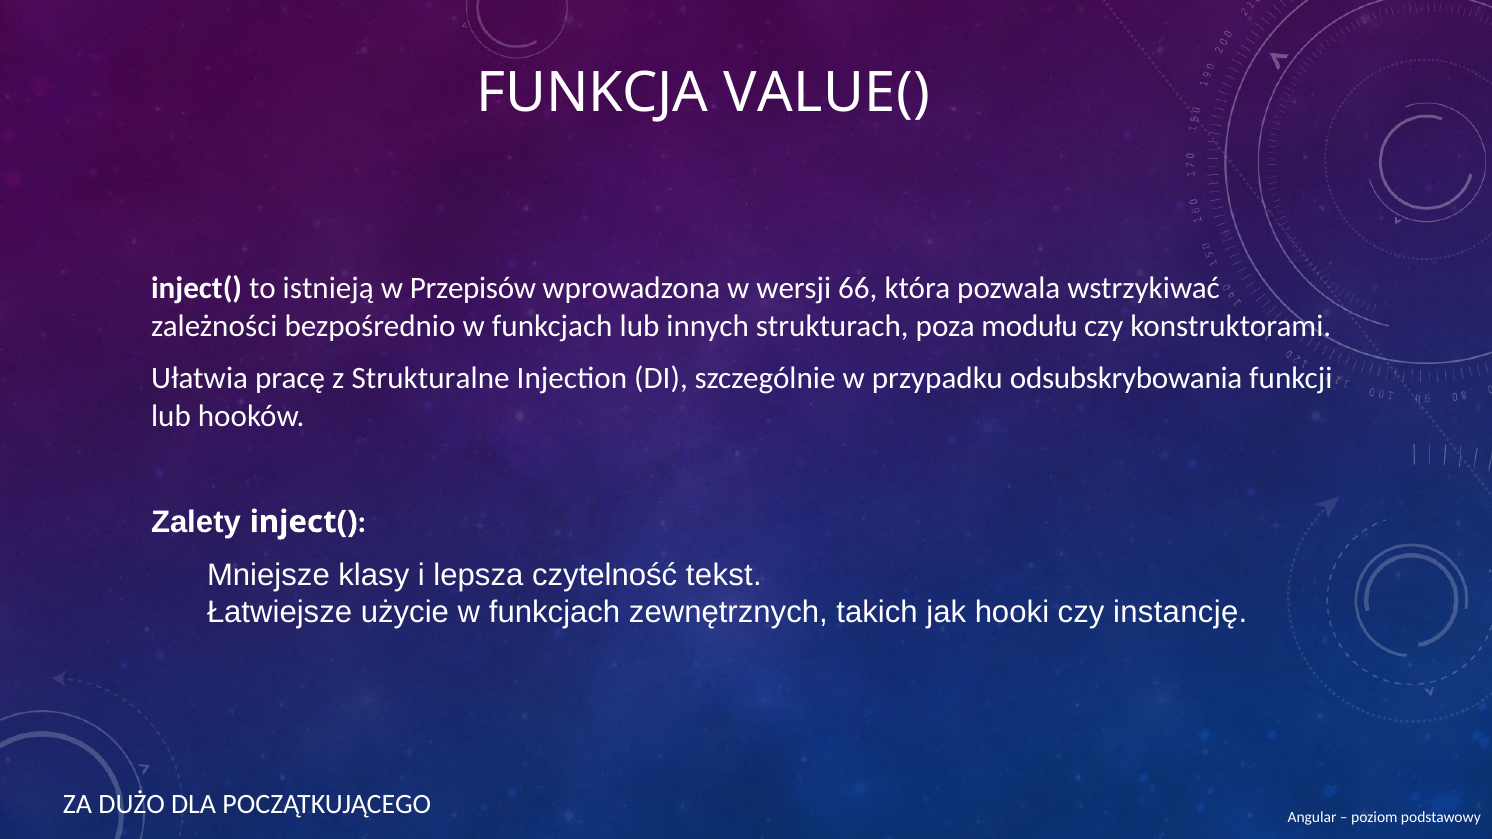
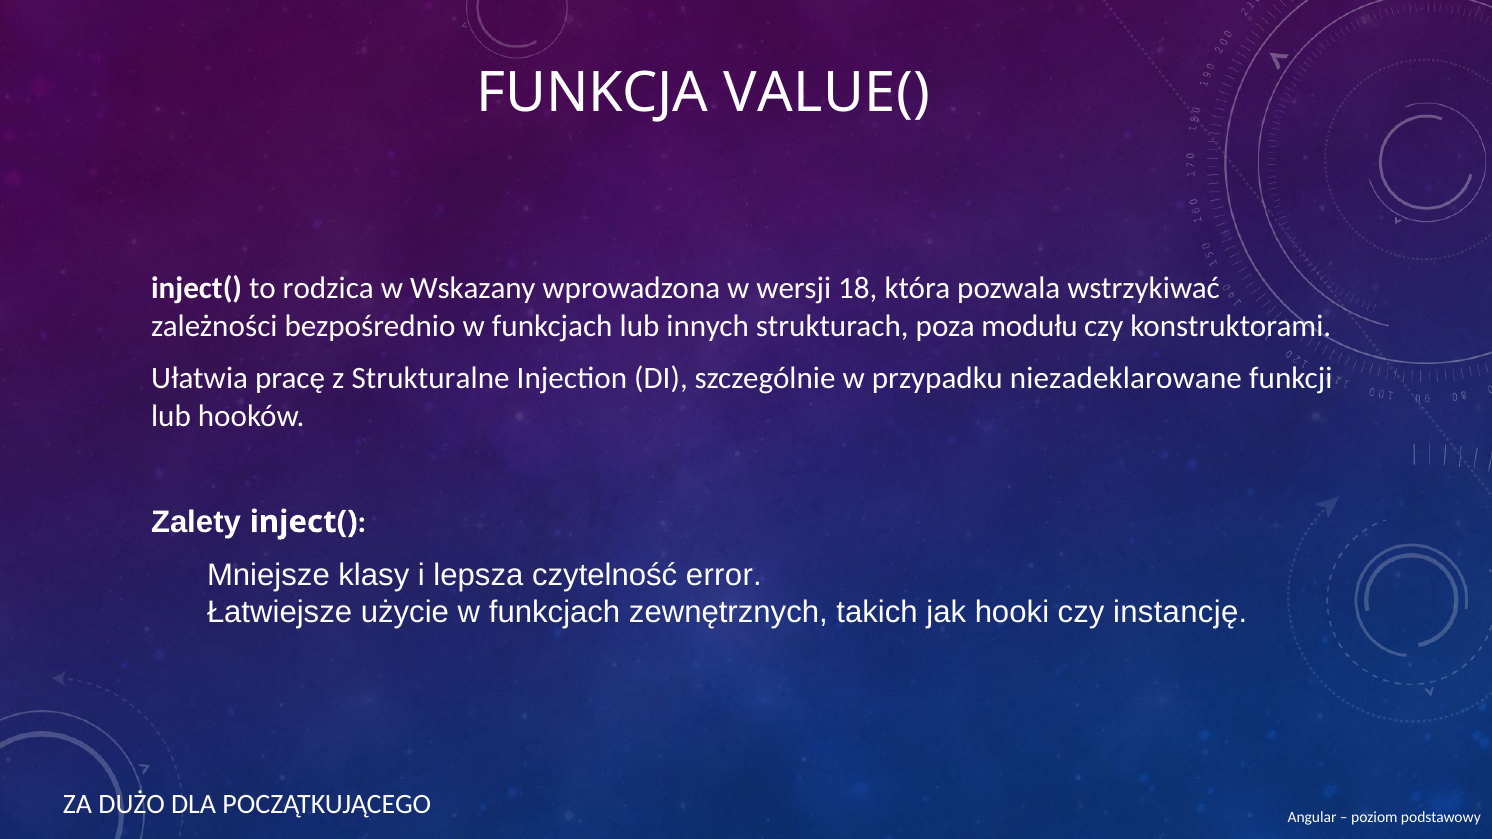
istnieją: istnieją -> rodzica
Przepisów: Przepisów -> Wskazany
66: 66 -> 18
odsubskrybowania: odsubskrybowania -> niezadeklarowane
tekst: tekst -> error
